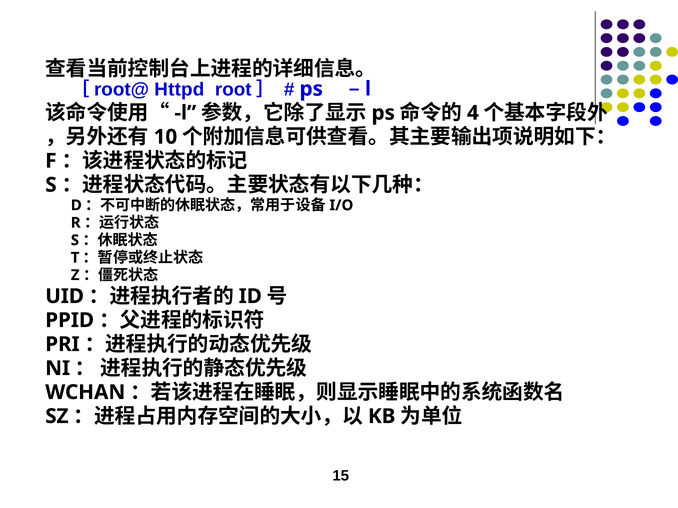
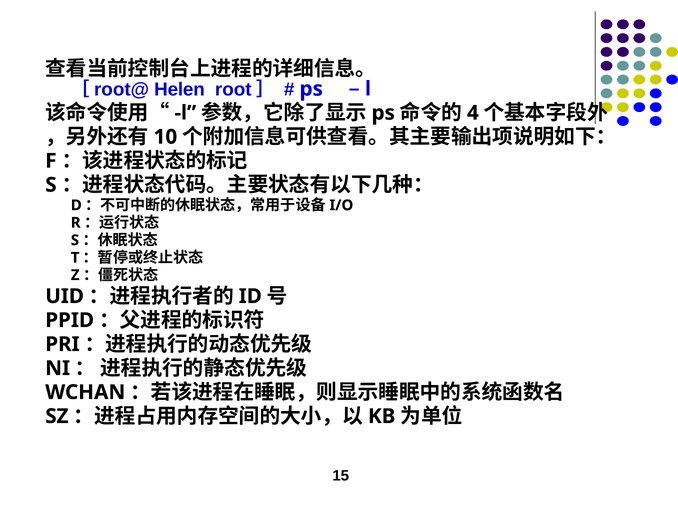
Httpd: Httpd -> Helen
